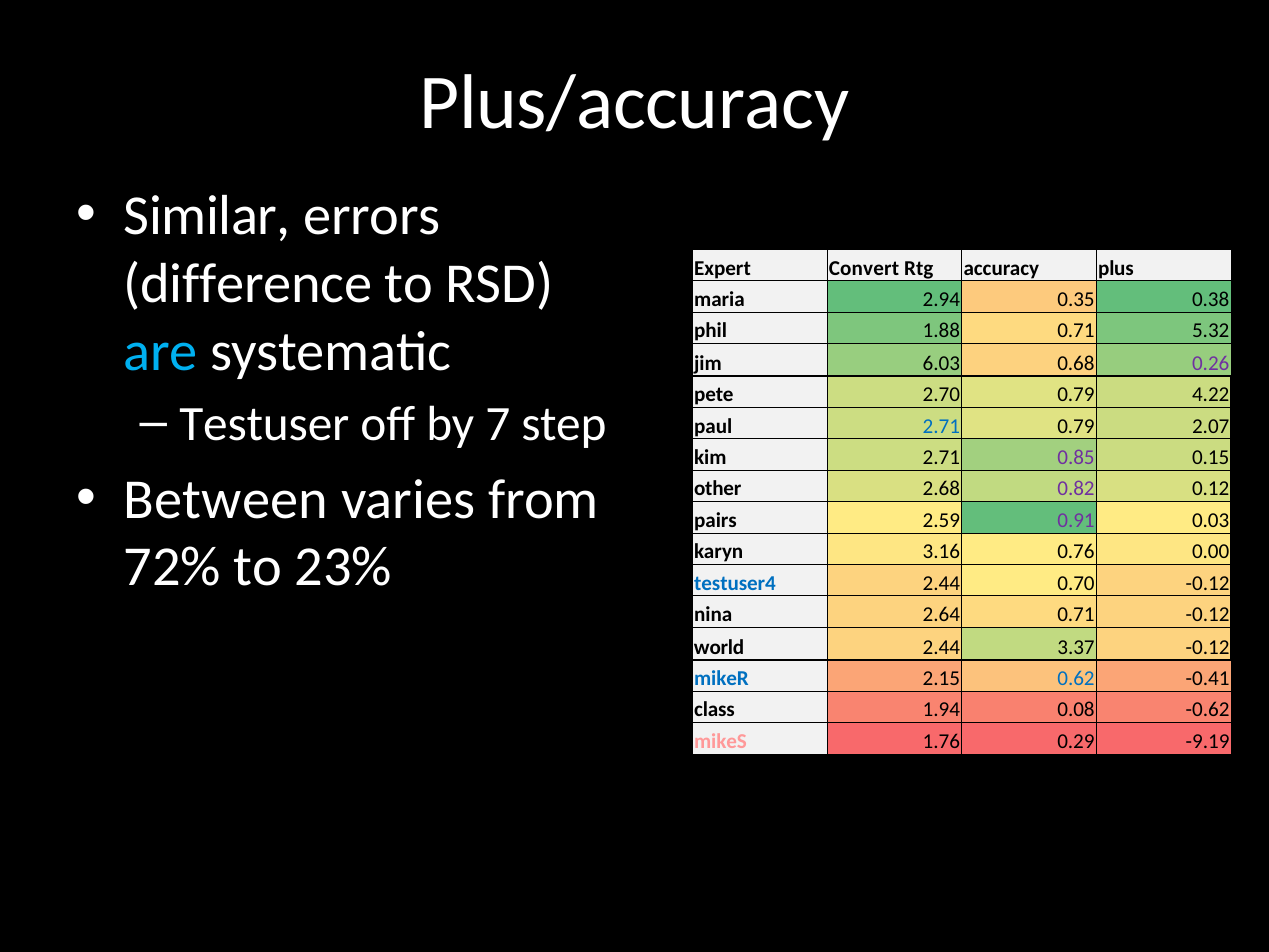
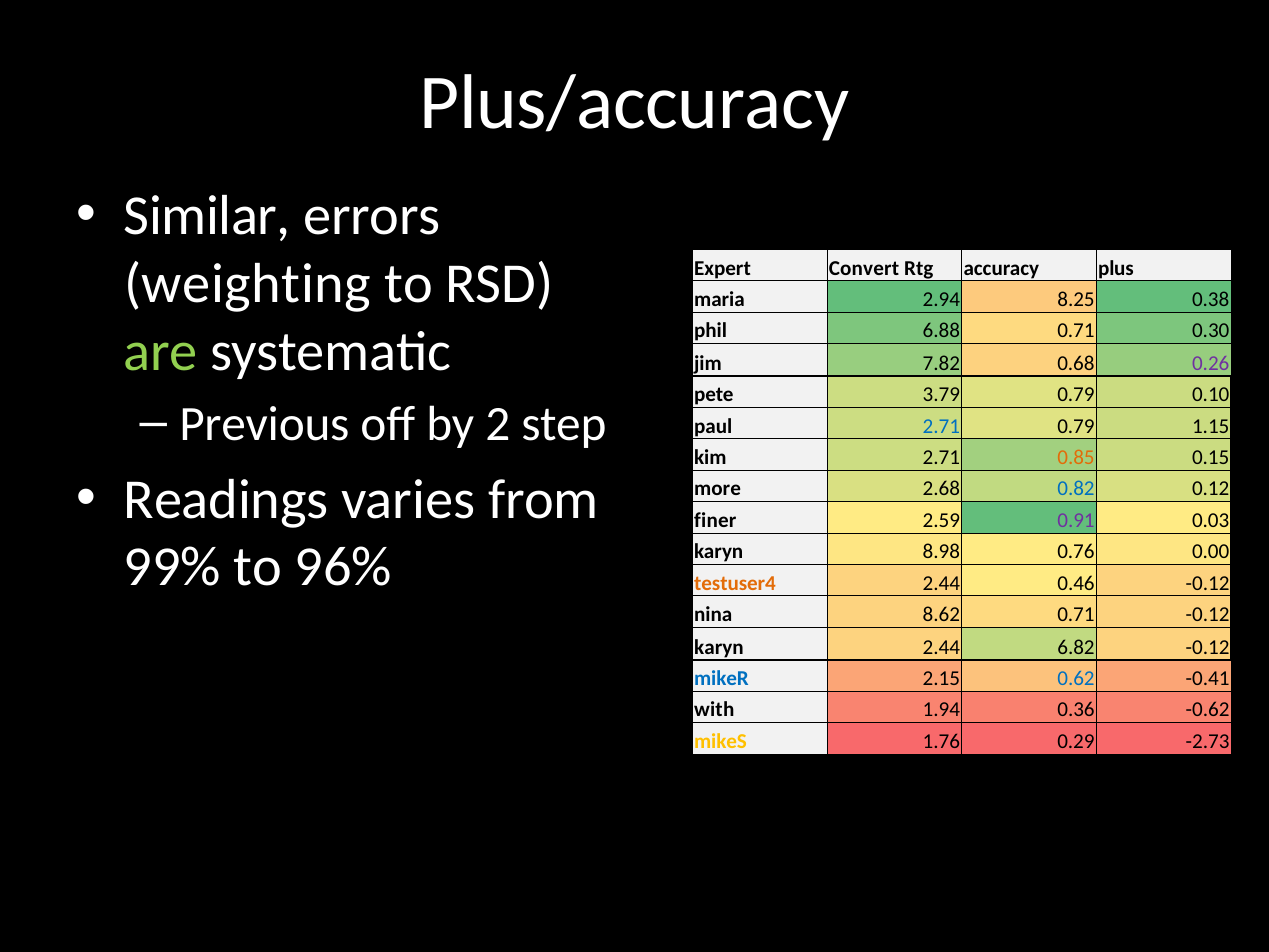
difference: difference -> weighting
0.35: 0.35 -> 8.25
1.88: 1.88 -> 6.88
5.32: 5.32 -> 0.30
are colour: light blue -> light green
6.03: 6.03 -> 7.82
2.70: 2.70 -> 3.79
4.22: 4.22 -> 0.10
Testuser: Testuser -> Previous
7: 7 -> 2
2.07: 2.07 -> 1.15
0.85 colour: purple -> orange
Between: Between -> Readings
other: other -> more
0.82 colour: purple -> blue
pairs: pairs -> finer
3.16: 3.16 -> 8.98
72%: 72% -> 99%
23%: 23% -> 96%
testuser4 colour: blue -> orange
0.70: 0.70 -> 0.46
2.64: 2.64 -> 8.62
world at (719, 647): world -> karyn
3.37: 3.37 -> 6.82
class: class -> with
0.08: 0.08 -> 0.36
mikeS colour: pink -> yellow
-9.19: -9.19 -> -2.73
